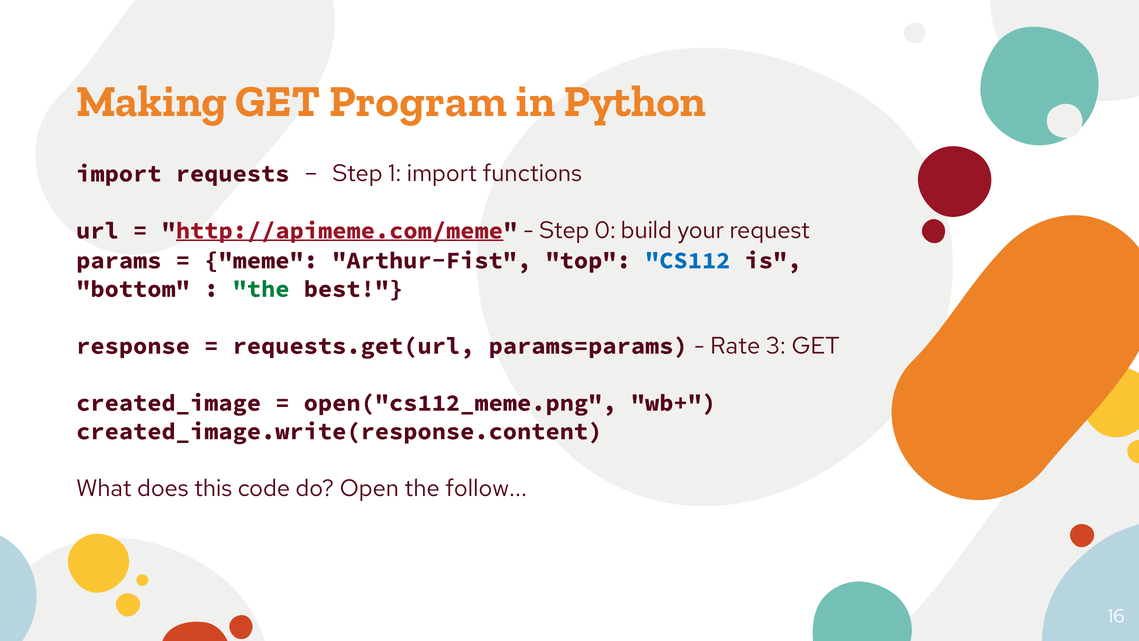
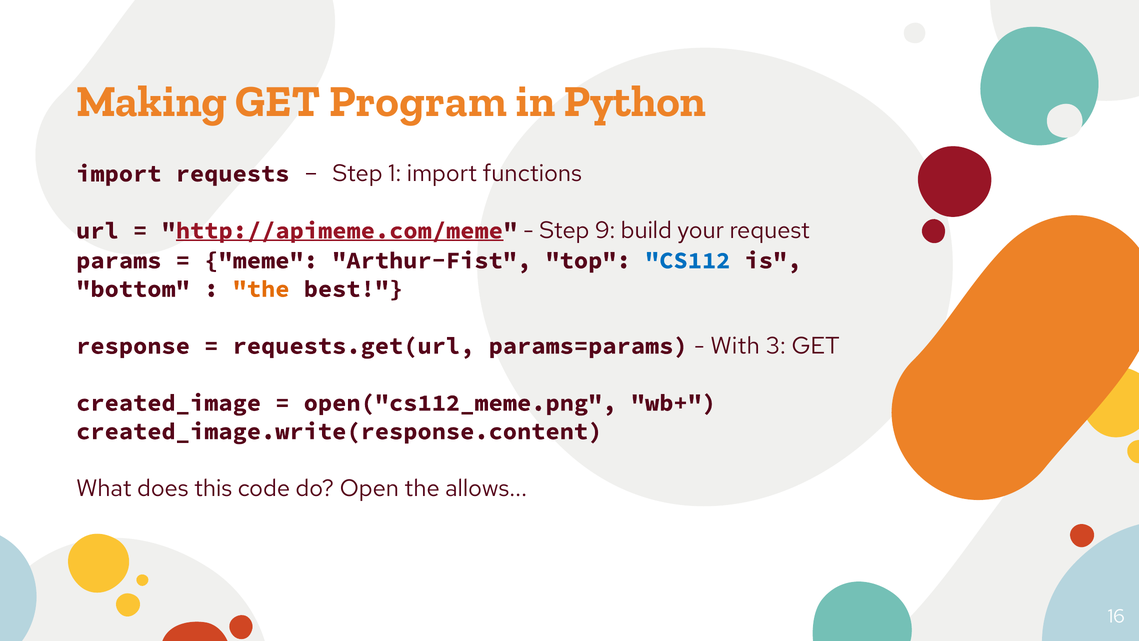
0: 0 -> 9
the at (261, 289) colour: green -> orange
Rate: Rate -> With
follow: follow -> allows
